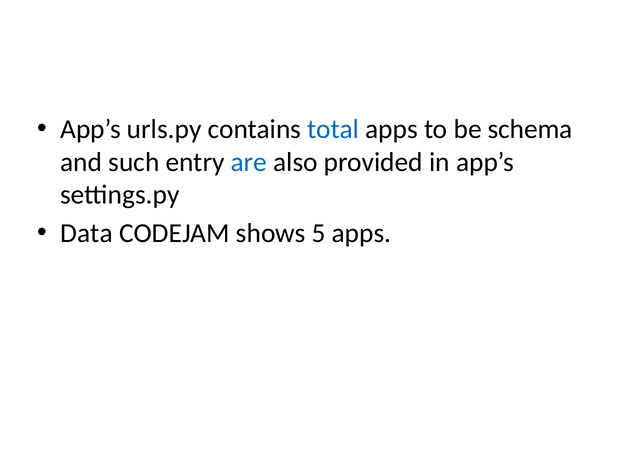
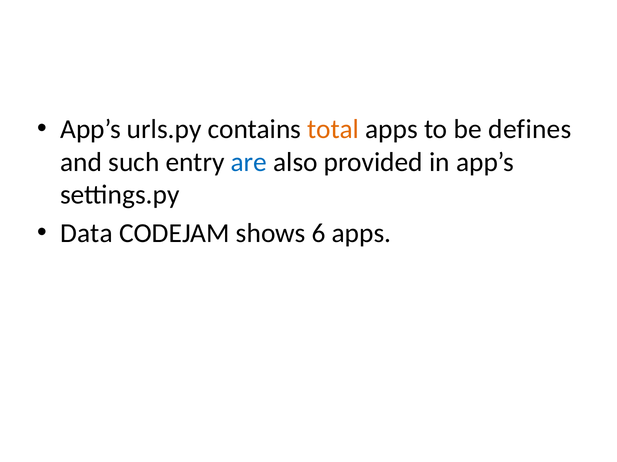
total colour: blue -> orange
schema: schema -> defines
5: 5 -> 6
